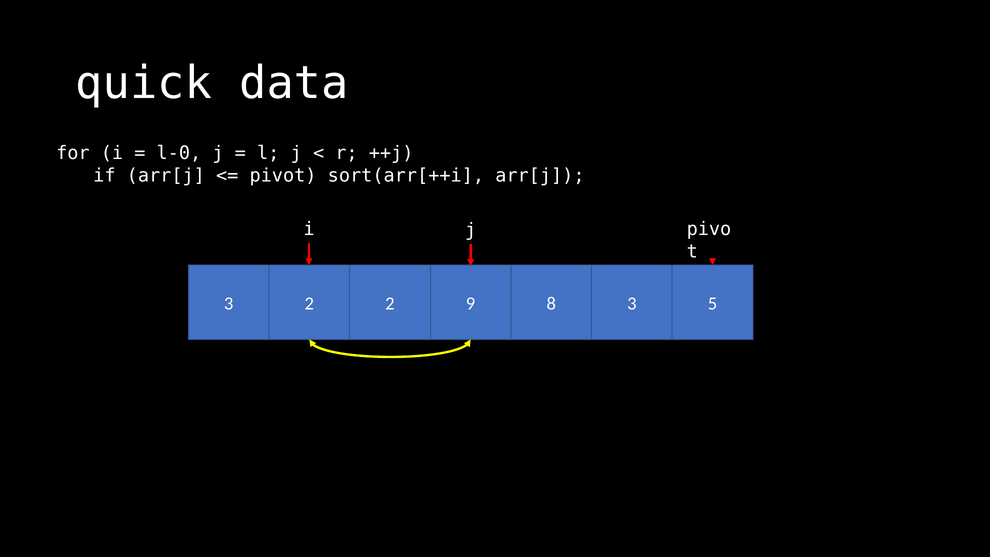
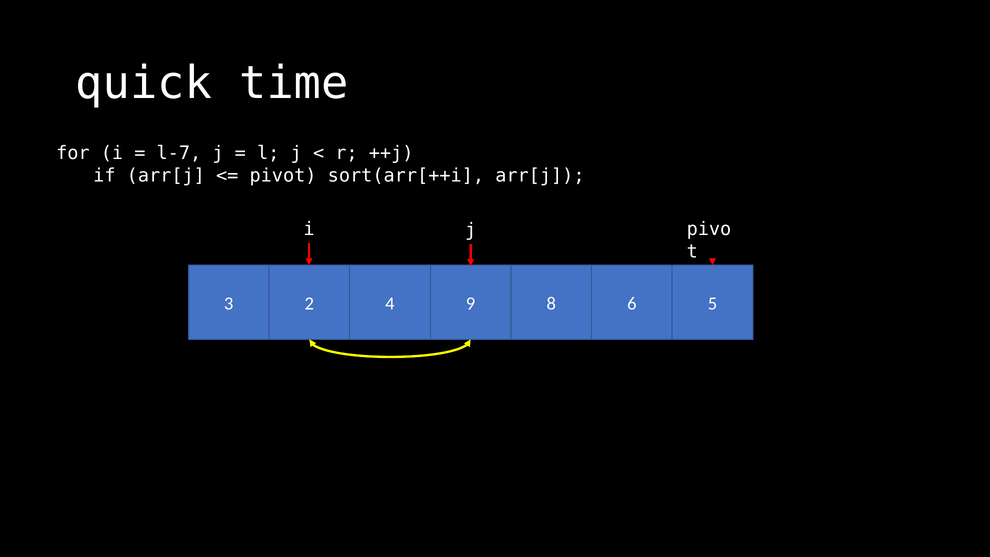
data: data -> time
l-0: l-0 -> l-7
2 2: 2 -> 4
8 3: 3 -> 6
